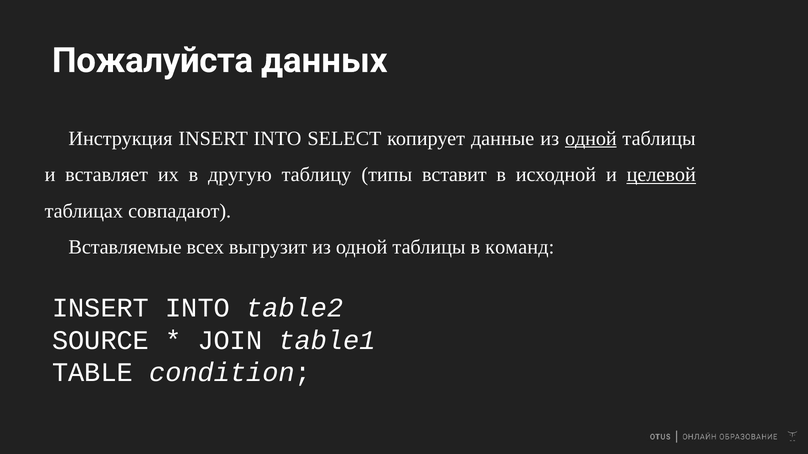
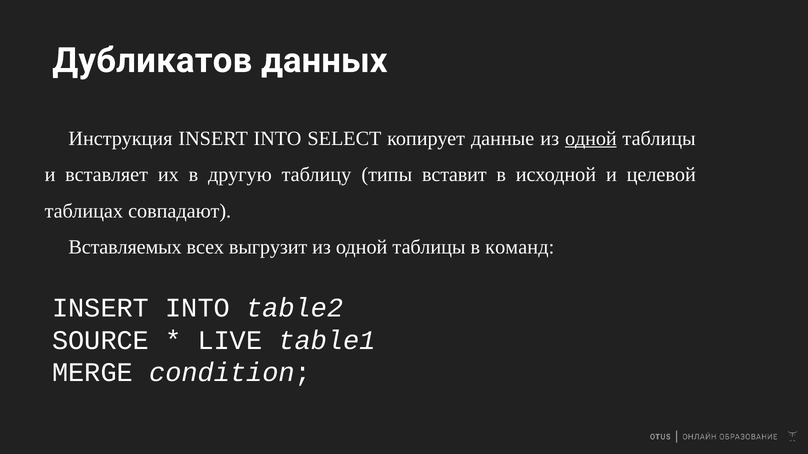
Пожалуйста: Пожалуйста -> Дубликатов
целевой underline: present -> none
Вставляемые: Вставляемые -> Вставляемых
JOIN: JOIN -> LIVE
TABLE: TABLE -> MERGE
